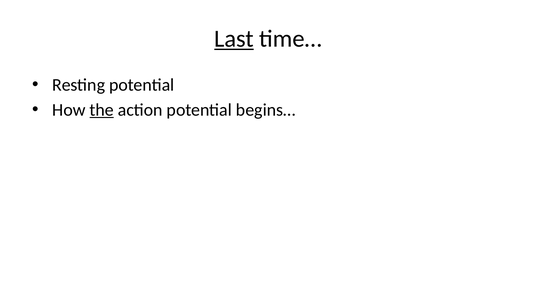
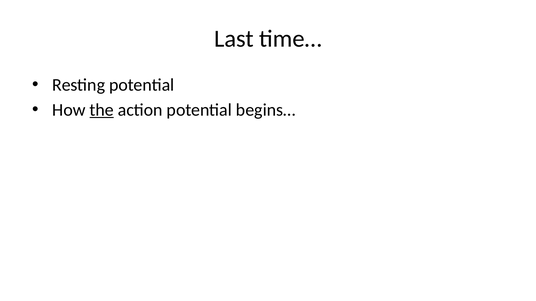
Last underline: present -> none
